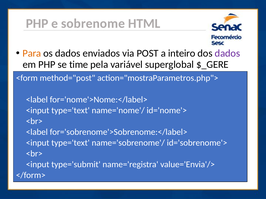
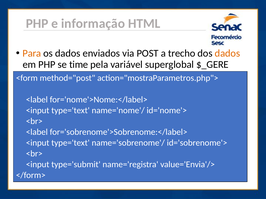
sobrenome: sobrenome -> informação
inteiro: inteiro -> trecho
dados at (227, 53) colour: purple -> orange
